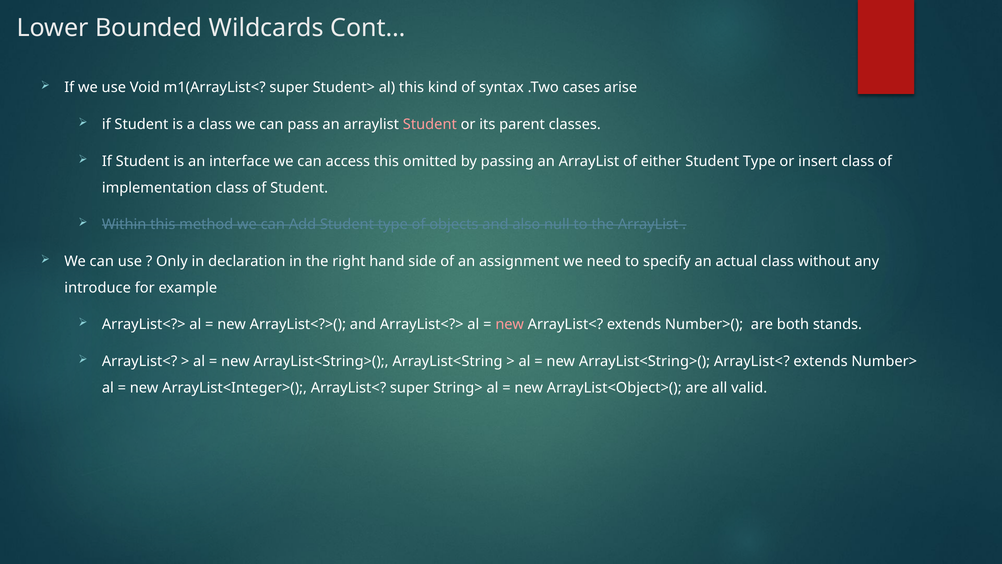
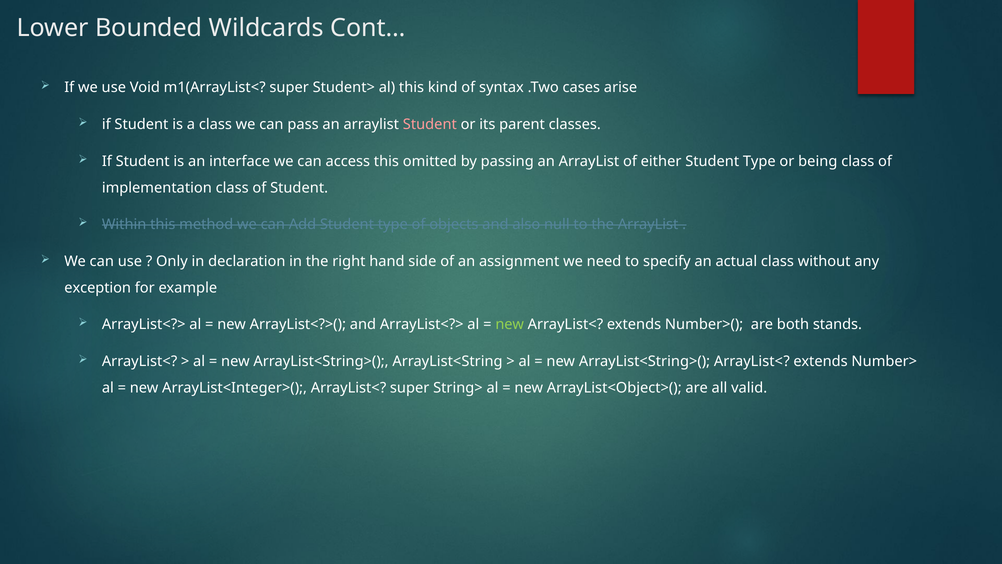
insert: insert -> being
introduce: introduce -> exception
new at (510, 324) colour: pink -> light green
